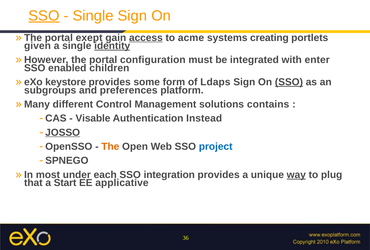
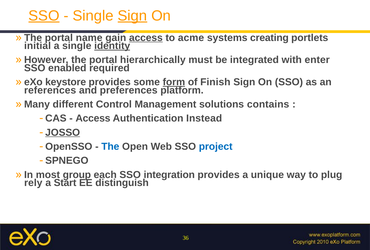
Sign at (132, 16) underline: none -> present
exept: exept -> name
given: given -> initial
configuration: configuration -> hierarchically
children: children -> required
form underline: none -> present
Ldaps: Ldaps -> Finish
SSO at (289, 82) underline: present -> none
subgroups: subgroups -> references
Visable at (93, 119): Visable -> Access
The at (110, 147) colour: orange -> blue
under: under -> group
way underline: present -> none
that: that -> rely
applicative: applicative -> distinguish
